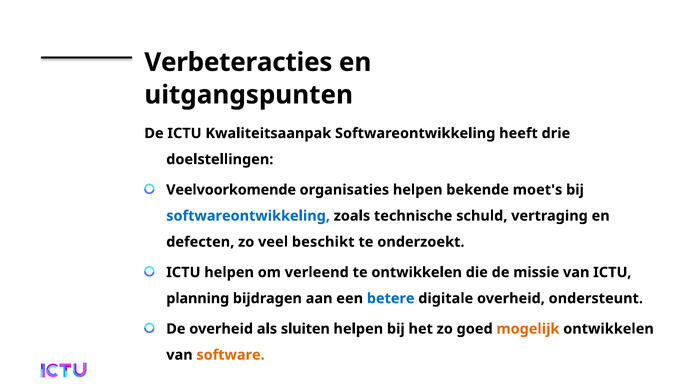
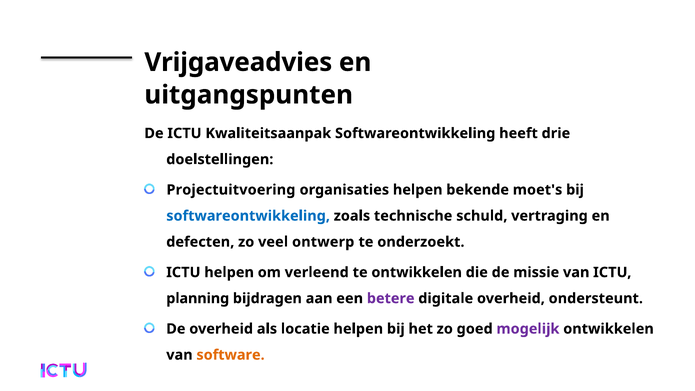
Verbeteracties: Verbeteracties -> Vrijgaveadvies
Veelvoorkomende: Veelvoorkomende -> Projectuitvoering
beschikt: beschikt -> ontwerp
betere colour: blue -> purple
sluiten: sluiten -> locatie
mogelijk colour: orange -> purple
